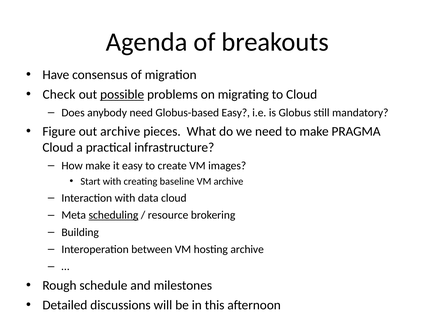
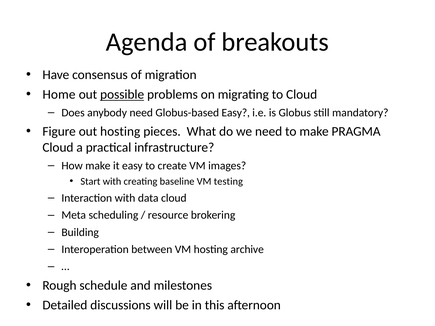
Check: Check -> Home
out archive: archive -> hosting
VM archive: archive -> testing
scheduling underline: present -> none
